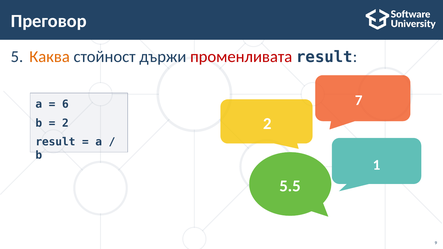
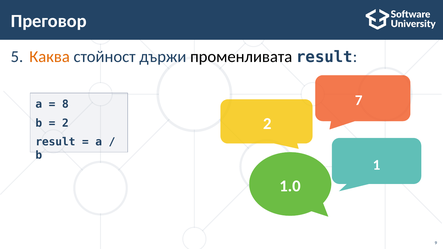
променливата colour: red -> black
6: 6 -> 8
5.5: 5.5 -> 1.0
